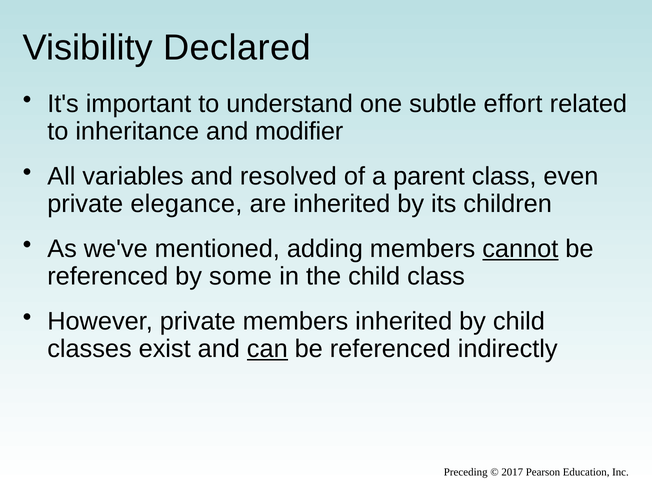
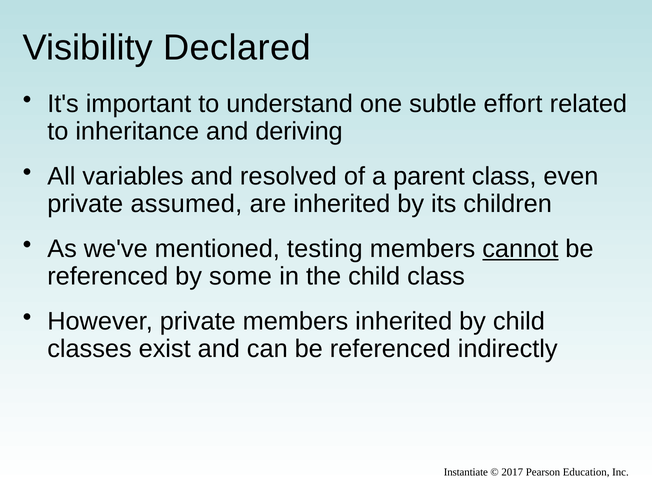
modifier: modifier -> deriving
elegance: elegance -> assumed
adding: adding -> testing
can underline: present -> none
Preceding: Preceding -> Instantiate
